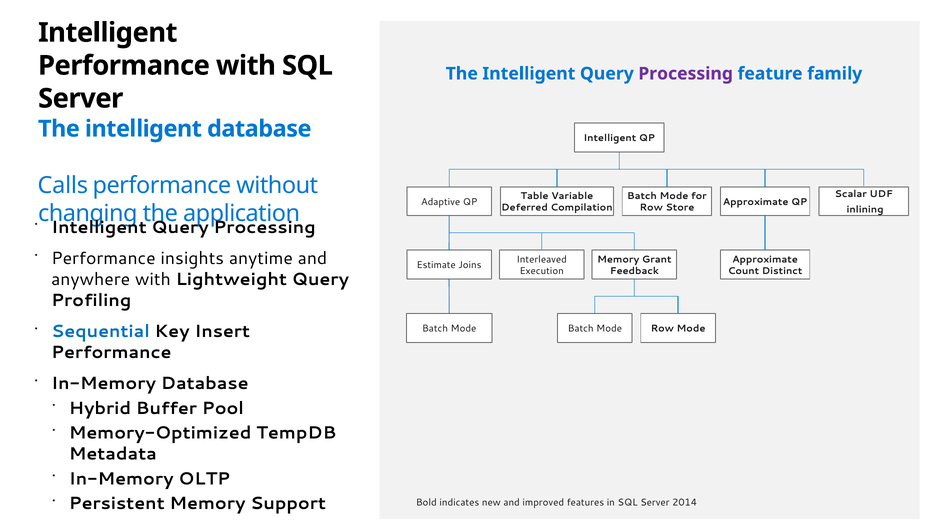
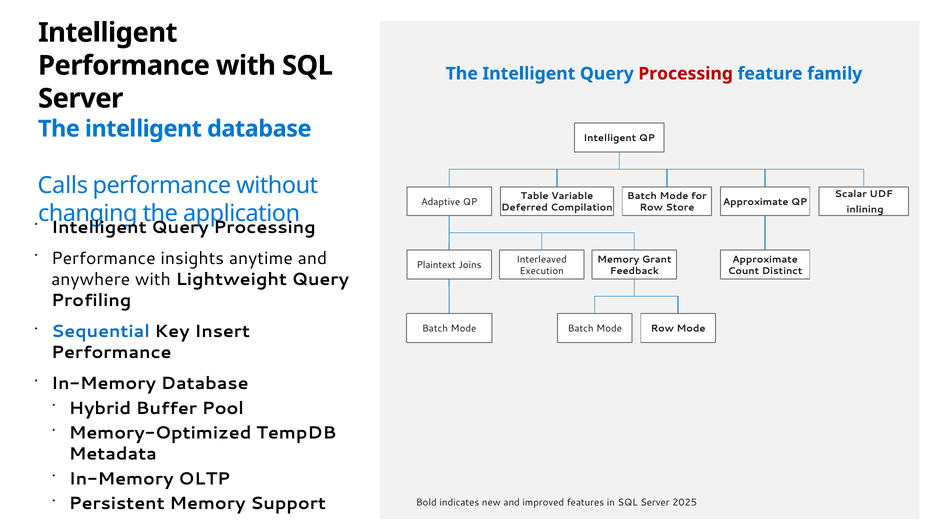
Processing at (686, 74) colour: purple -> red
Estimate: Estimate -> Plaintext
2014: 2014 -> 2025
